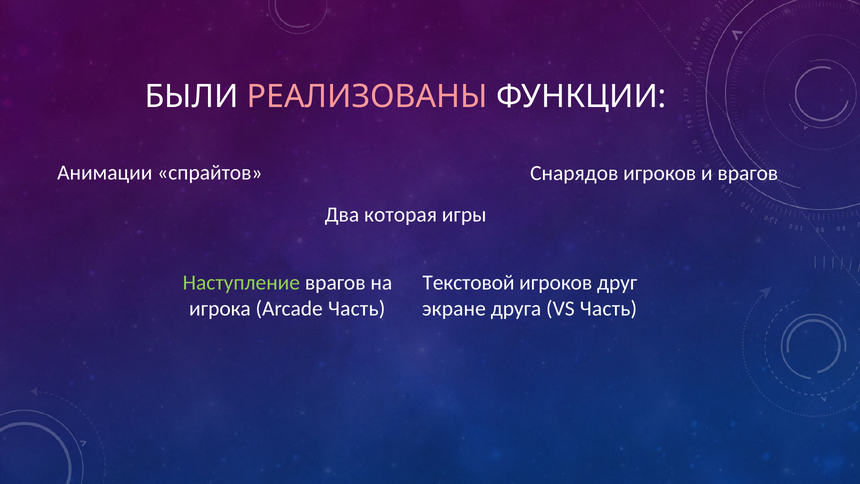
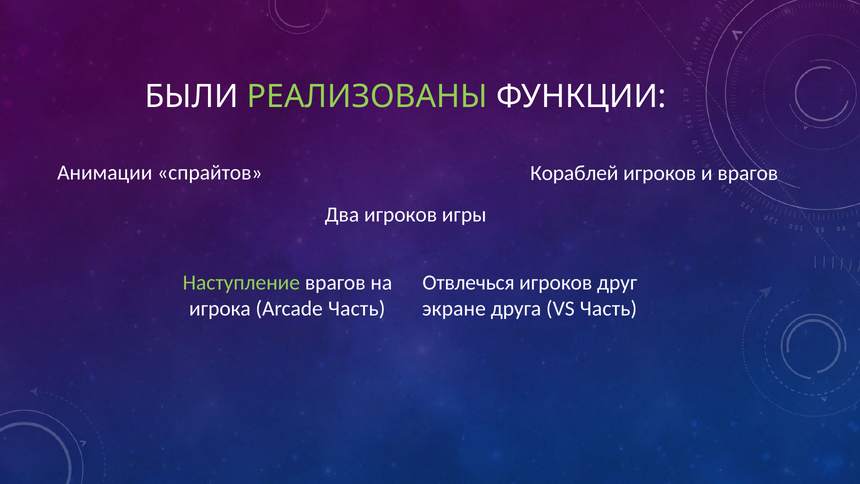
РЕАЛИЗОВАНЫ colour: pink -> light green
Снарядов: Снарядов -> Кораблей
Два которая: которая -> игроков
Текстовой: Текстовой -> Отвлечься
